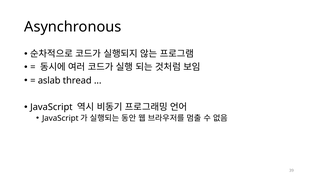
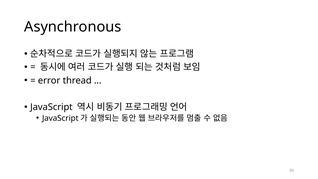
aslab: aslab -> error
